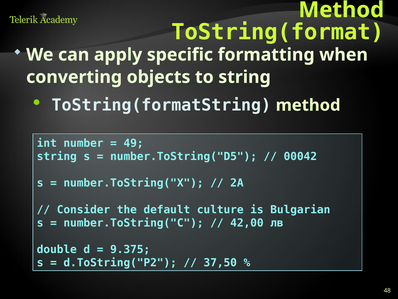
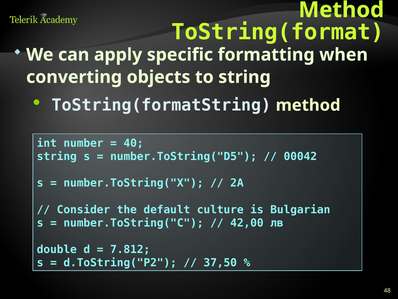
49: 49 -> 40
9.375: 9.375 -> 7.812
